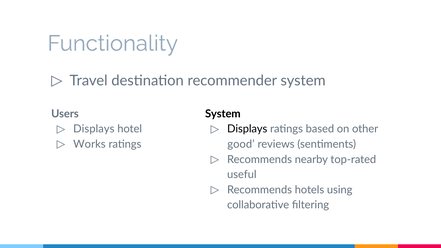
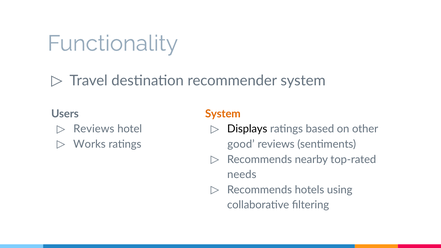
System at (223, 114) colour: black -> orange
Displays at (94, 129): Displays -> Reviews
useful: useful -> needs
